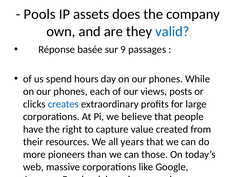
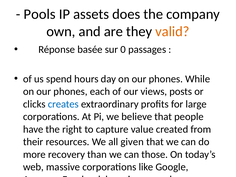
valid colour: blue -> orange
9: 9 -> 0
years: years -> given
pioneers: pioneers -> recovery
